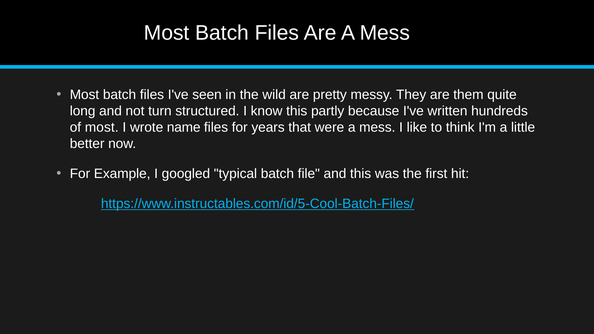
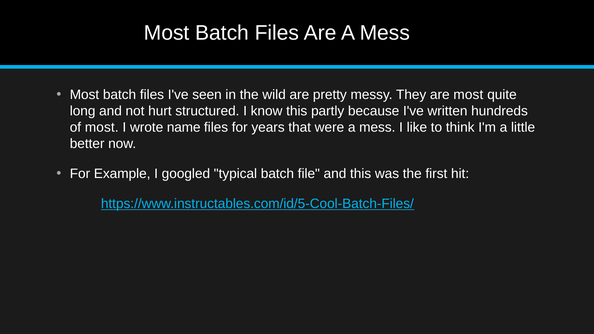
are them: them -> most
turn: turn -> hurt
